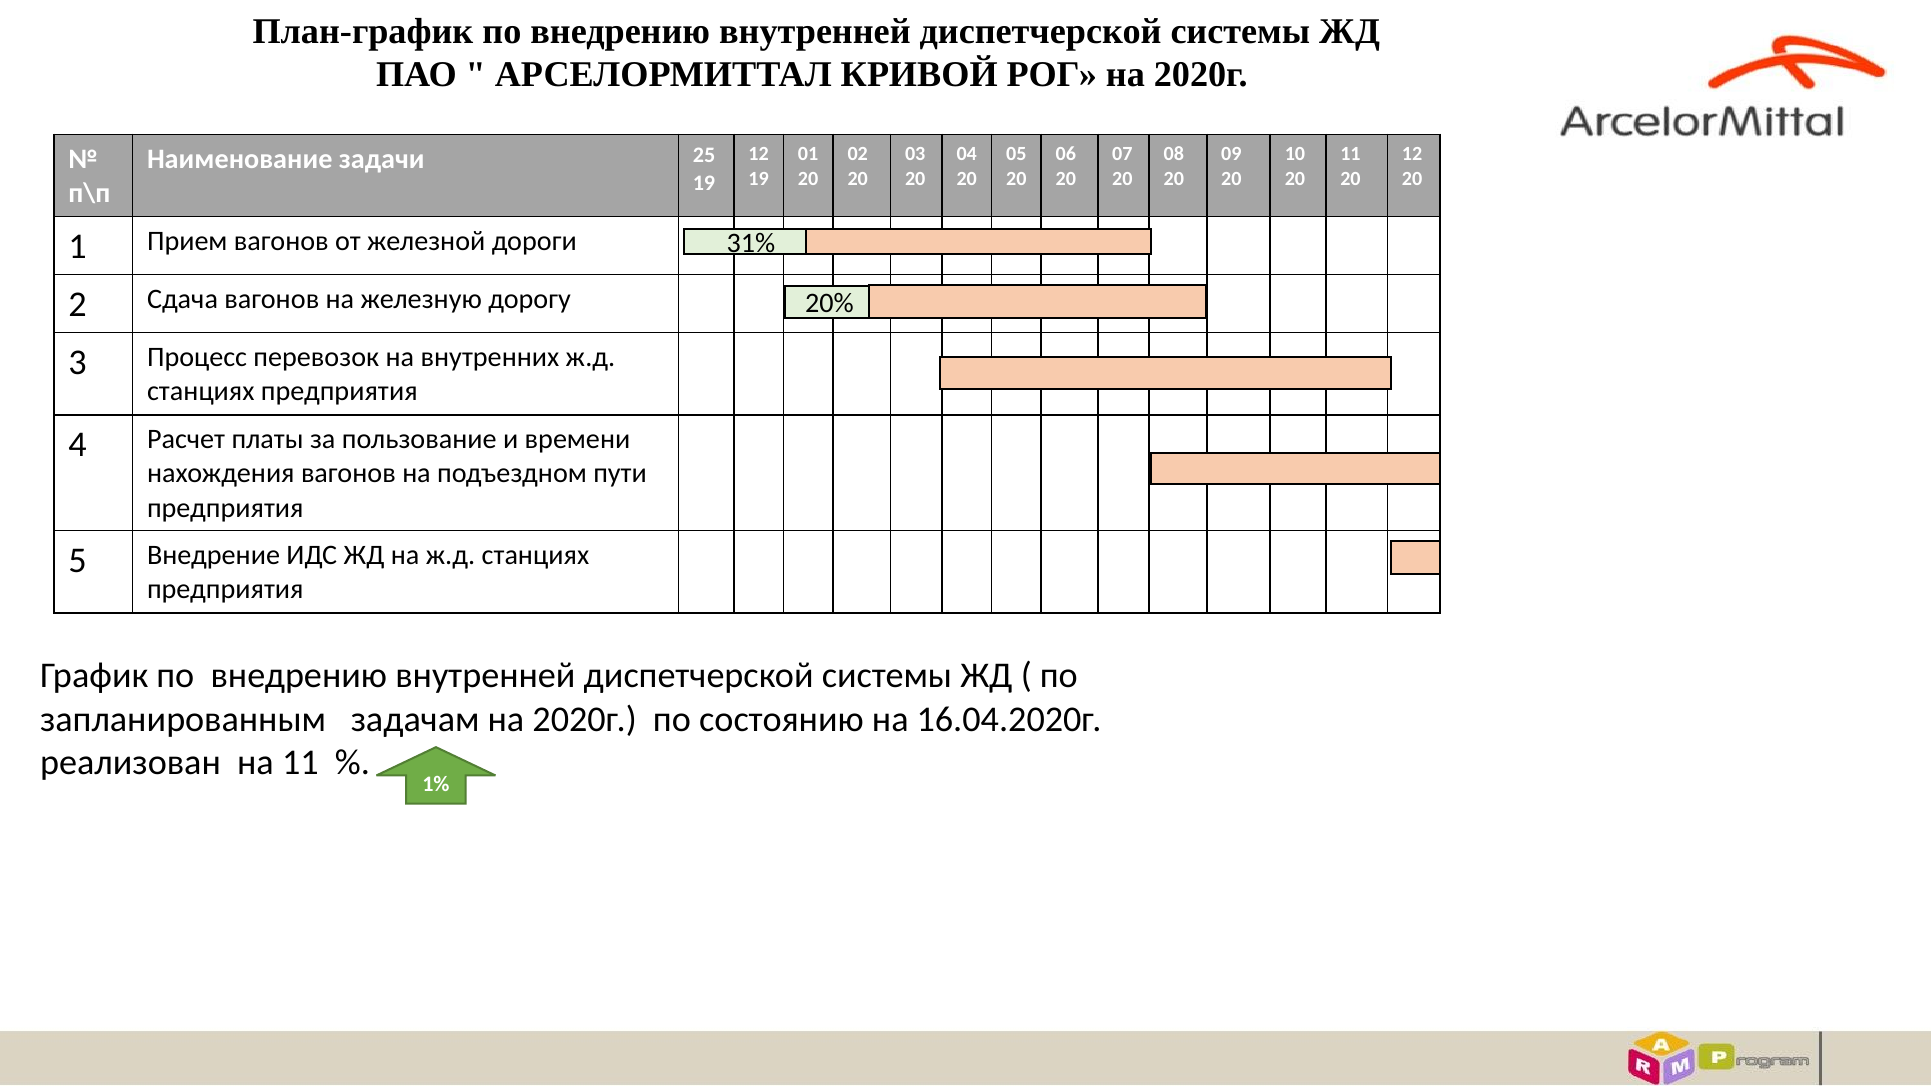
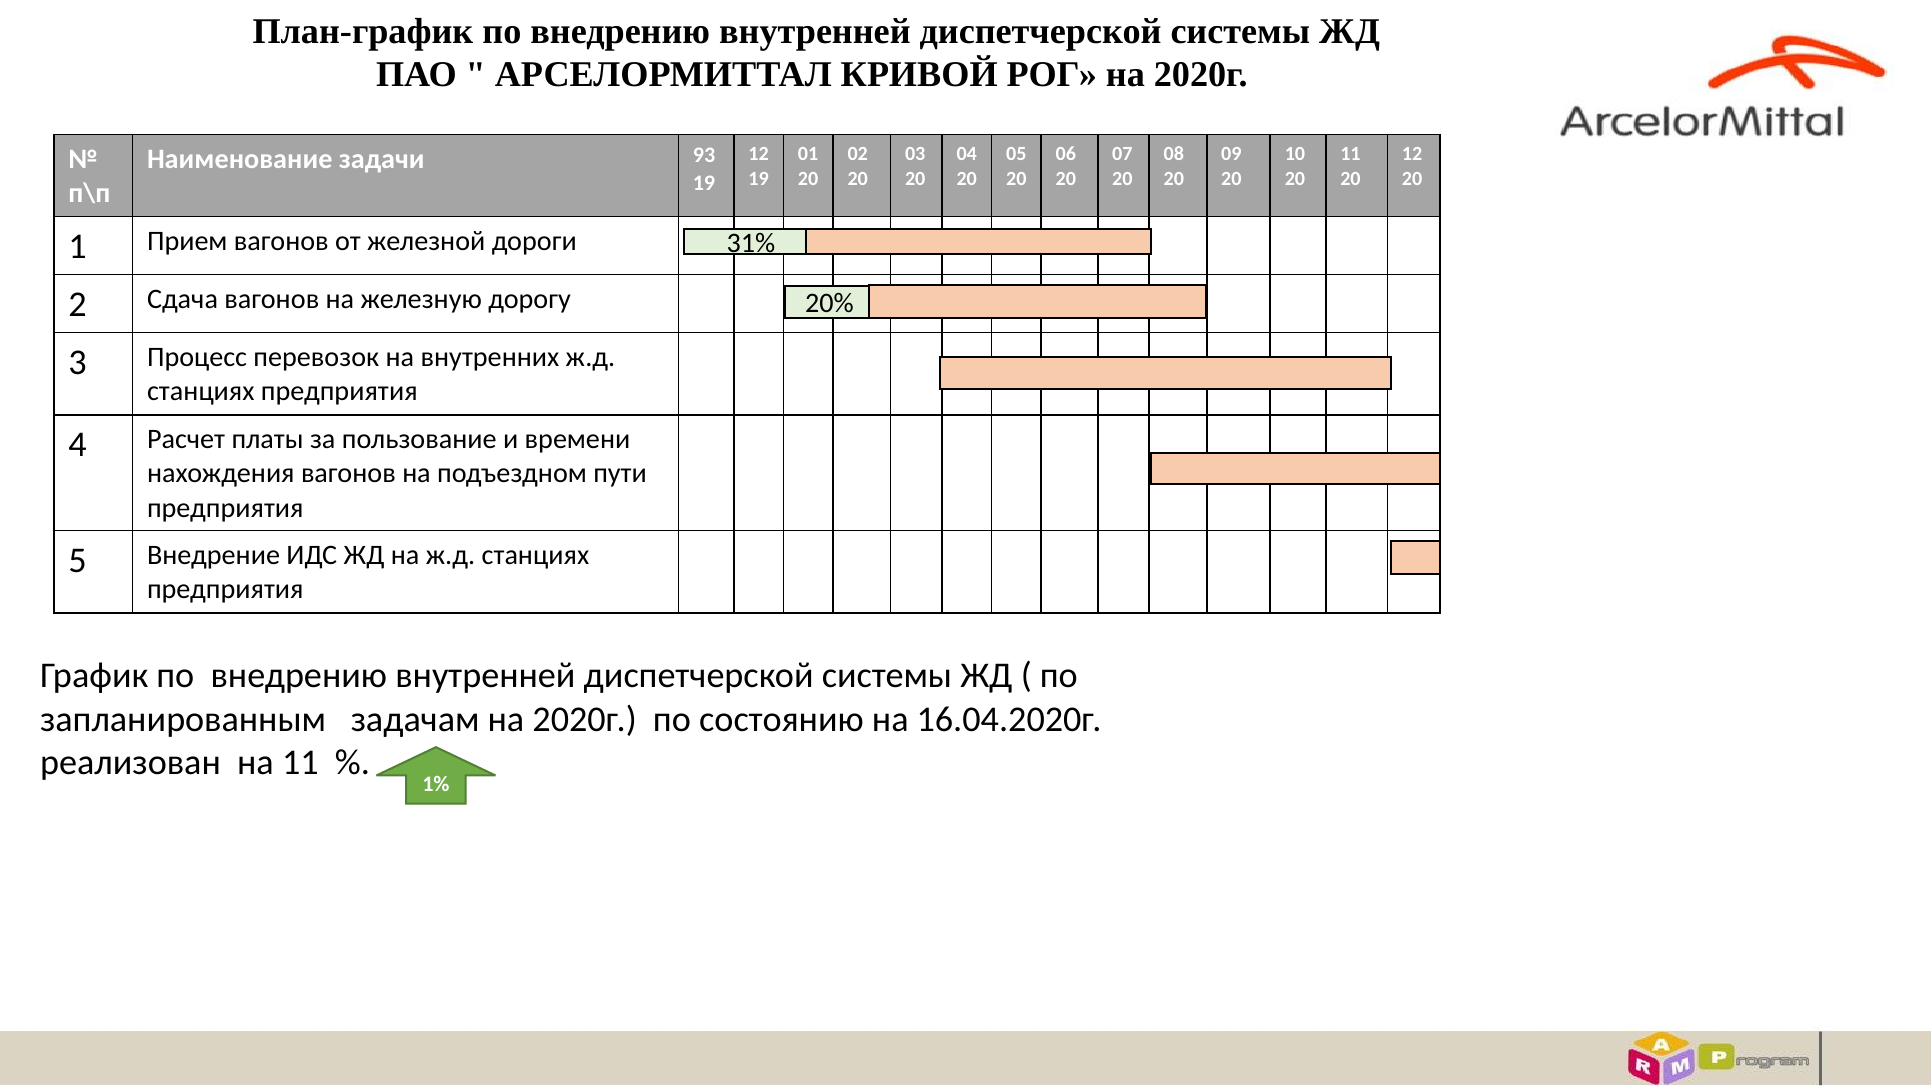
25: 25 -> 93
